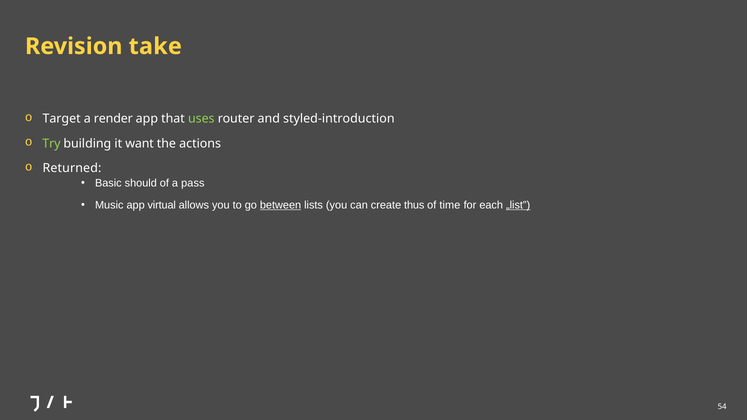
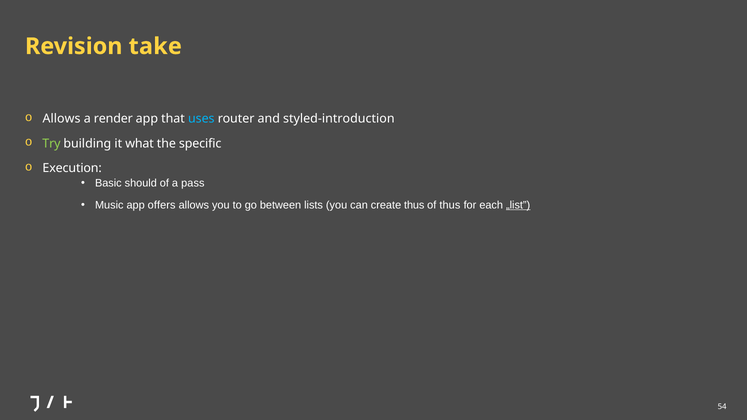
Target at (62, 119): Target -> Allows
uses colour: light green -> light blue
want: want -> what
actions: actions -> specific
Returned: Returned -> Execution
virtual: virtual -> offers
between underline: present -> none
of time: time -> thus
